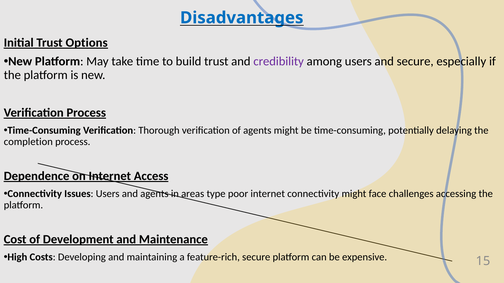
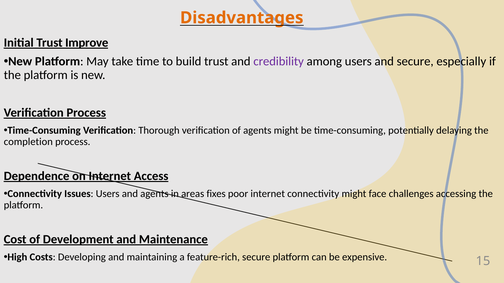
Disadvantages colour: blue -> orange
Options: Options -> Improve
type: type -> fixes
